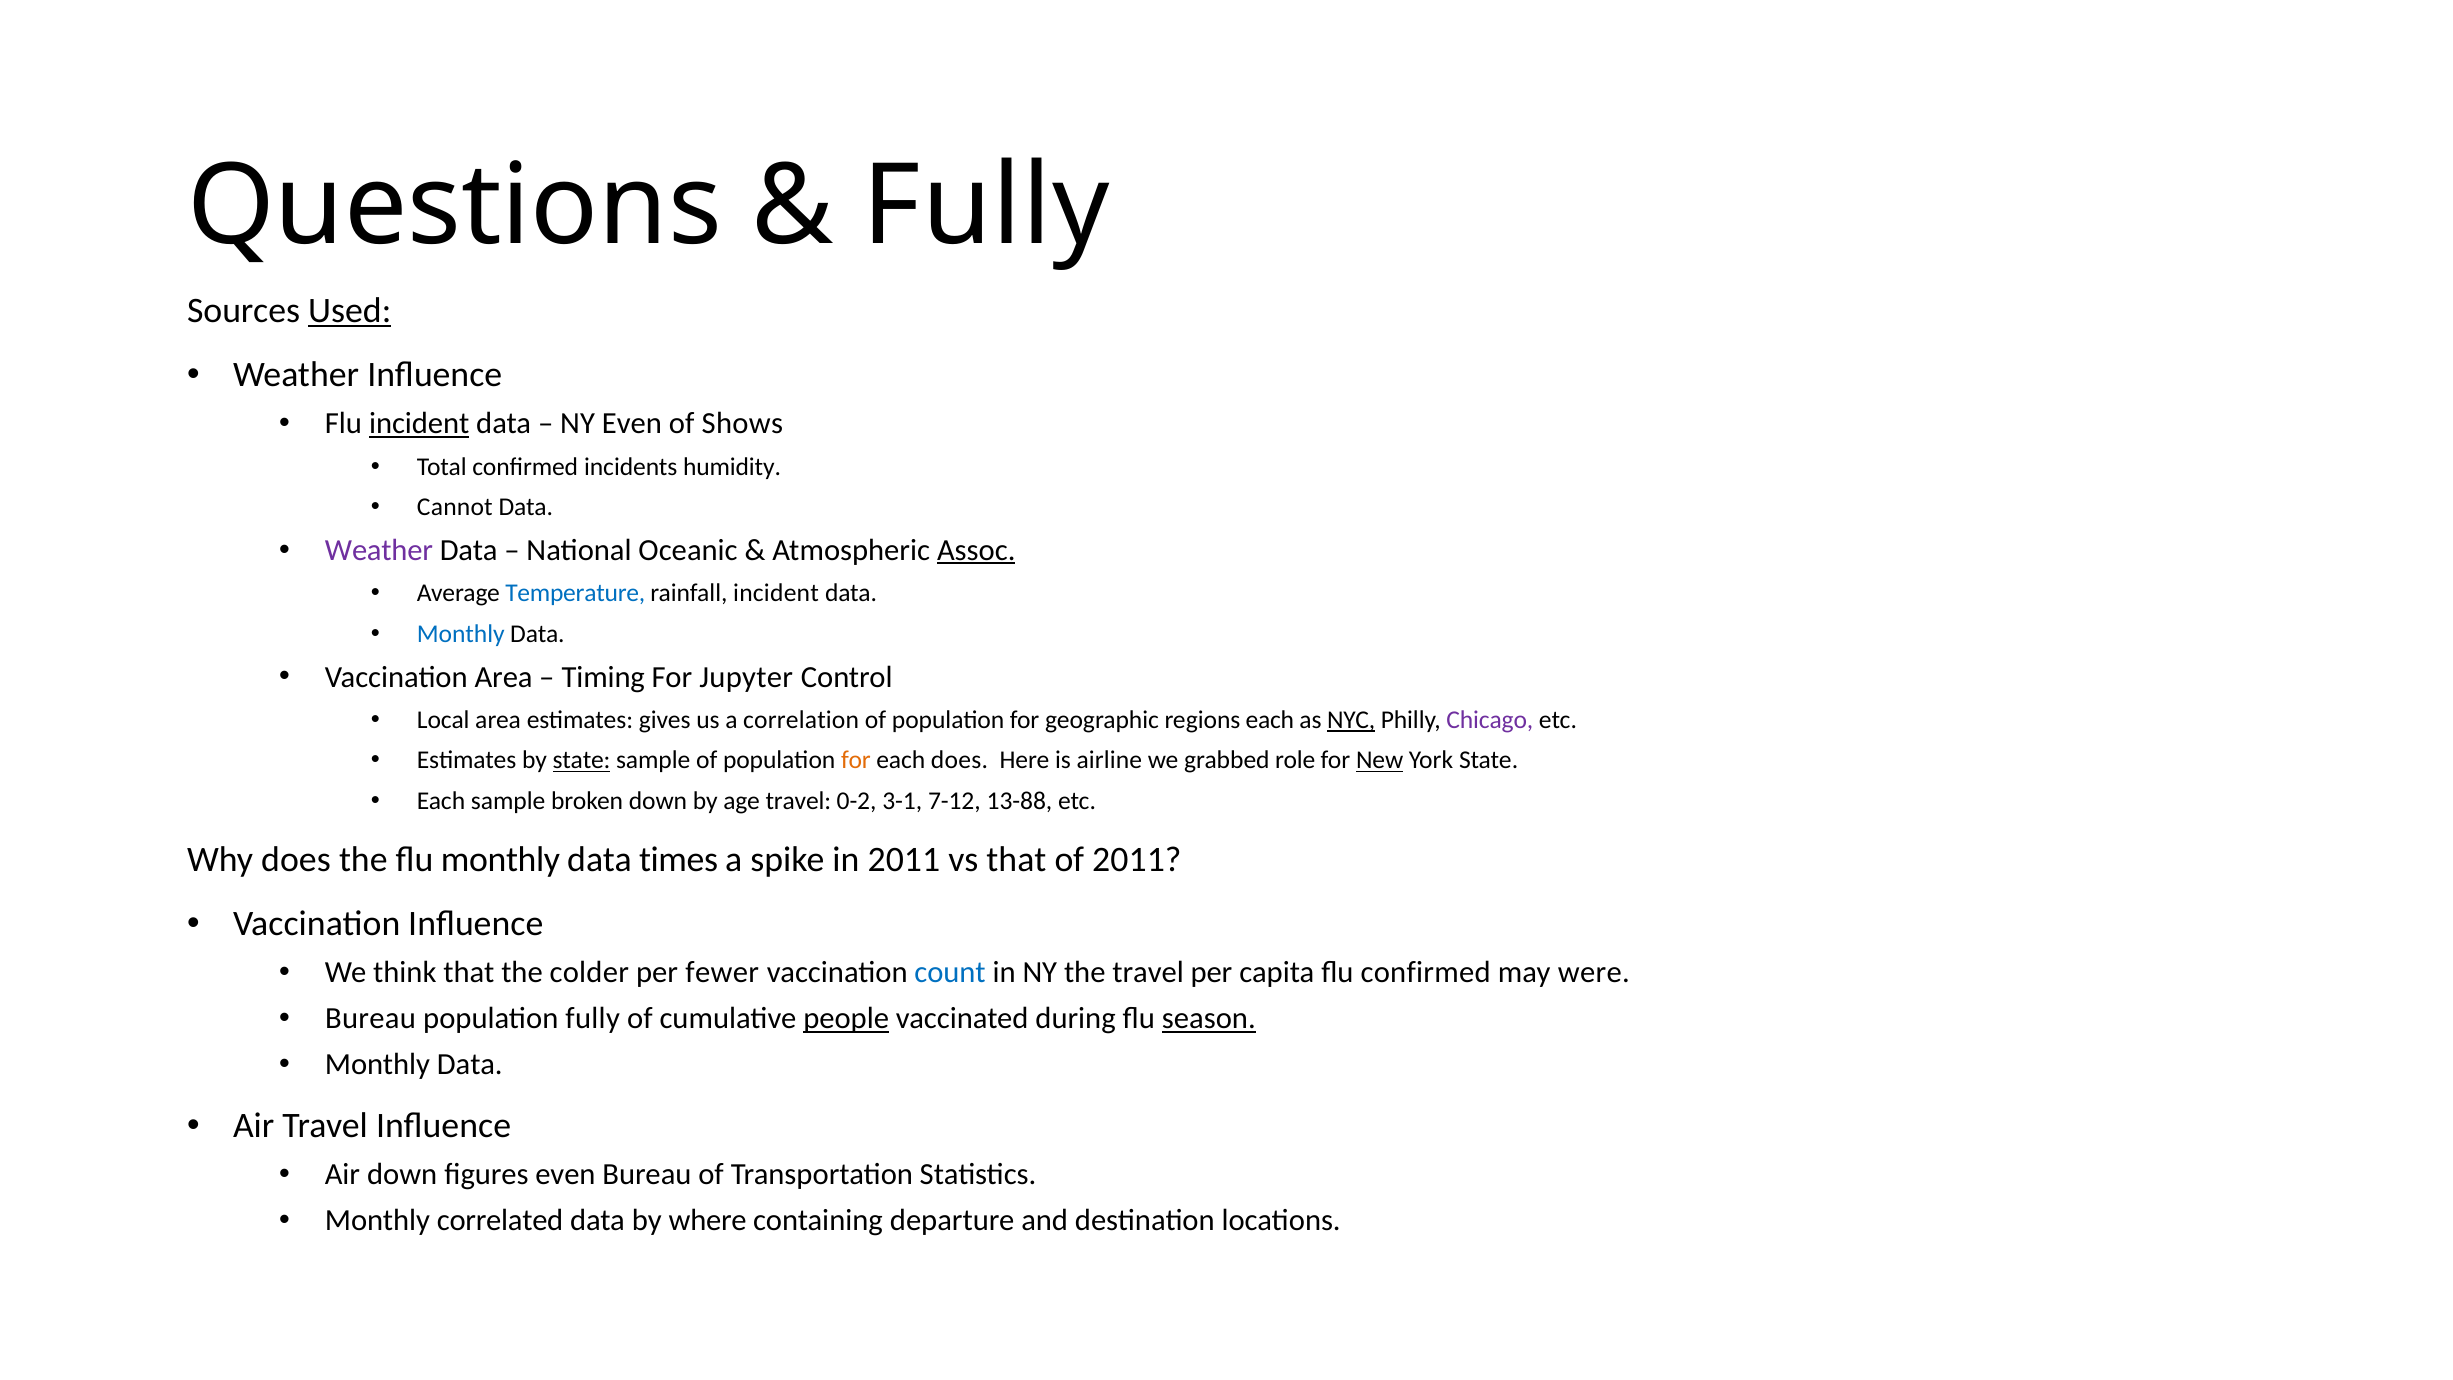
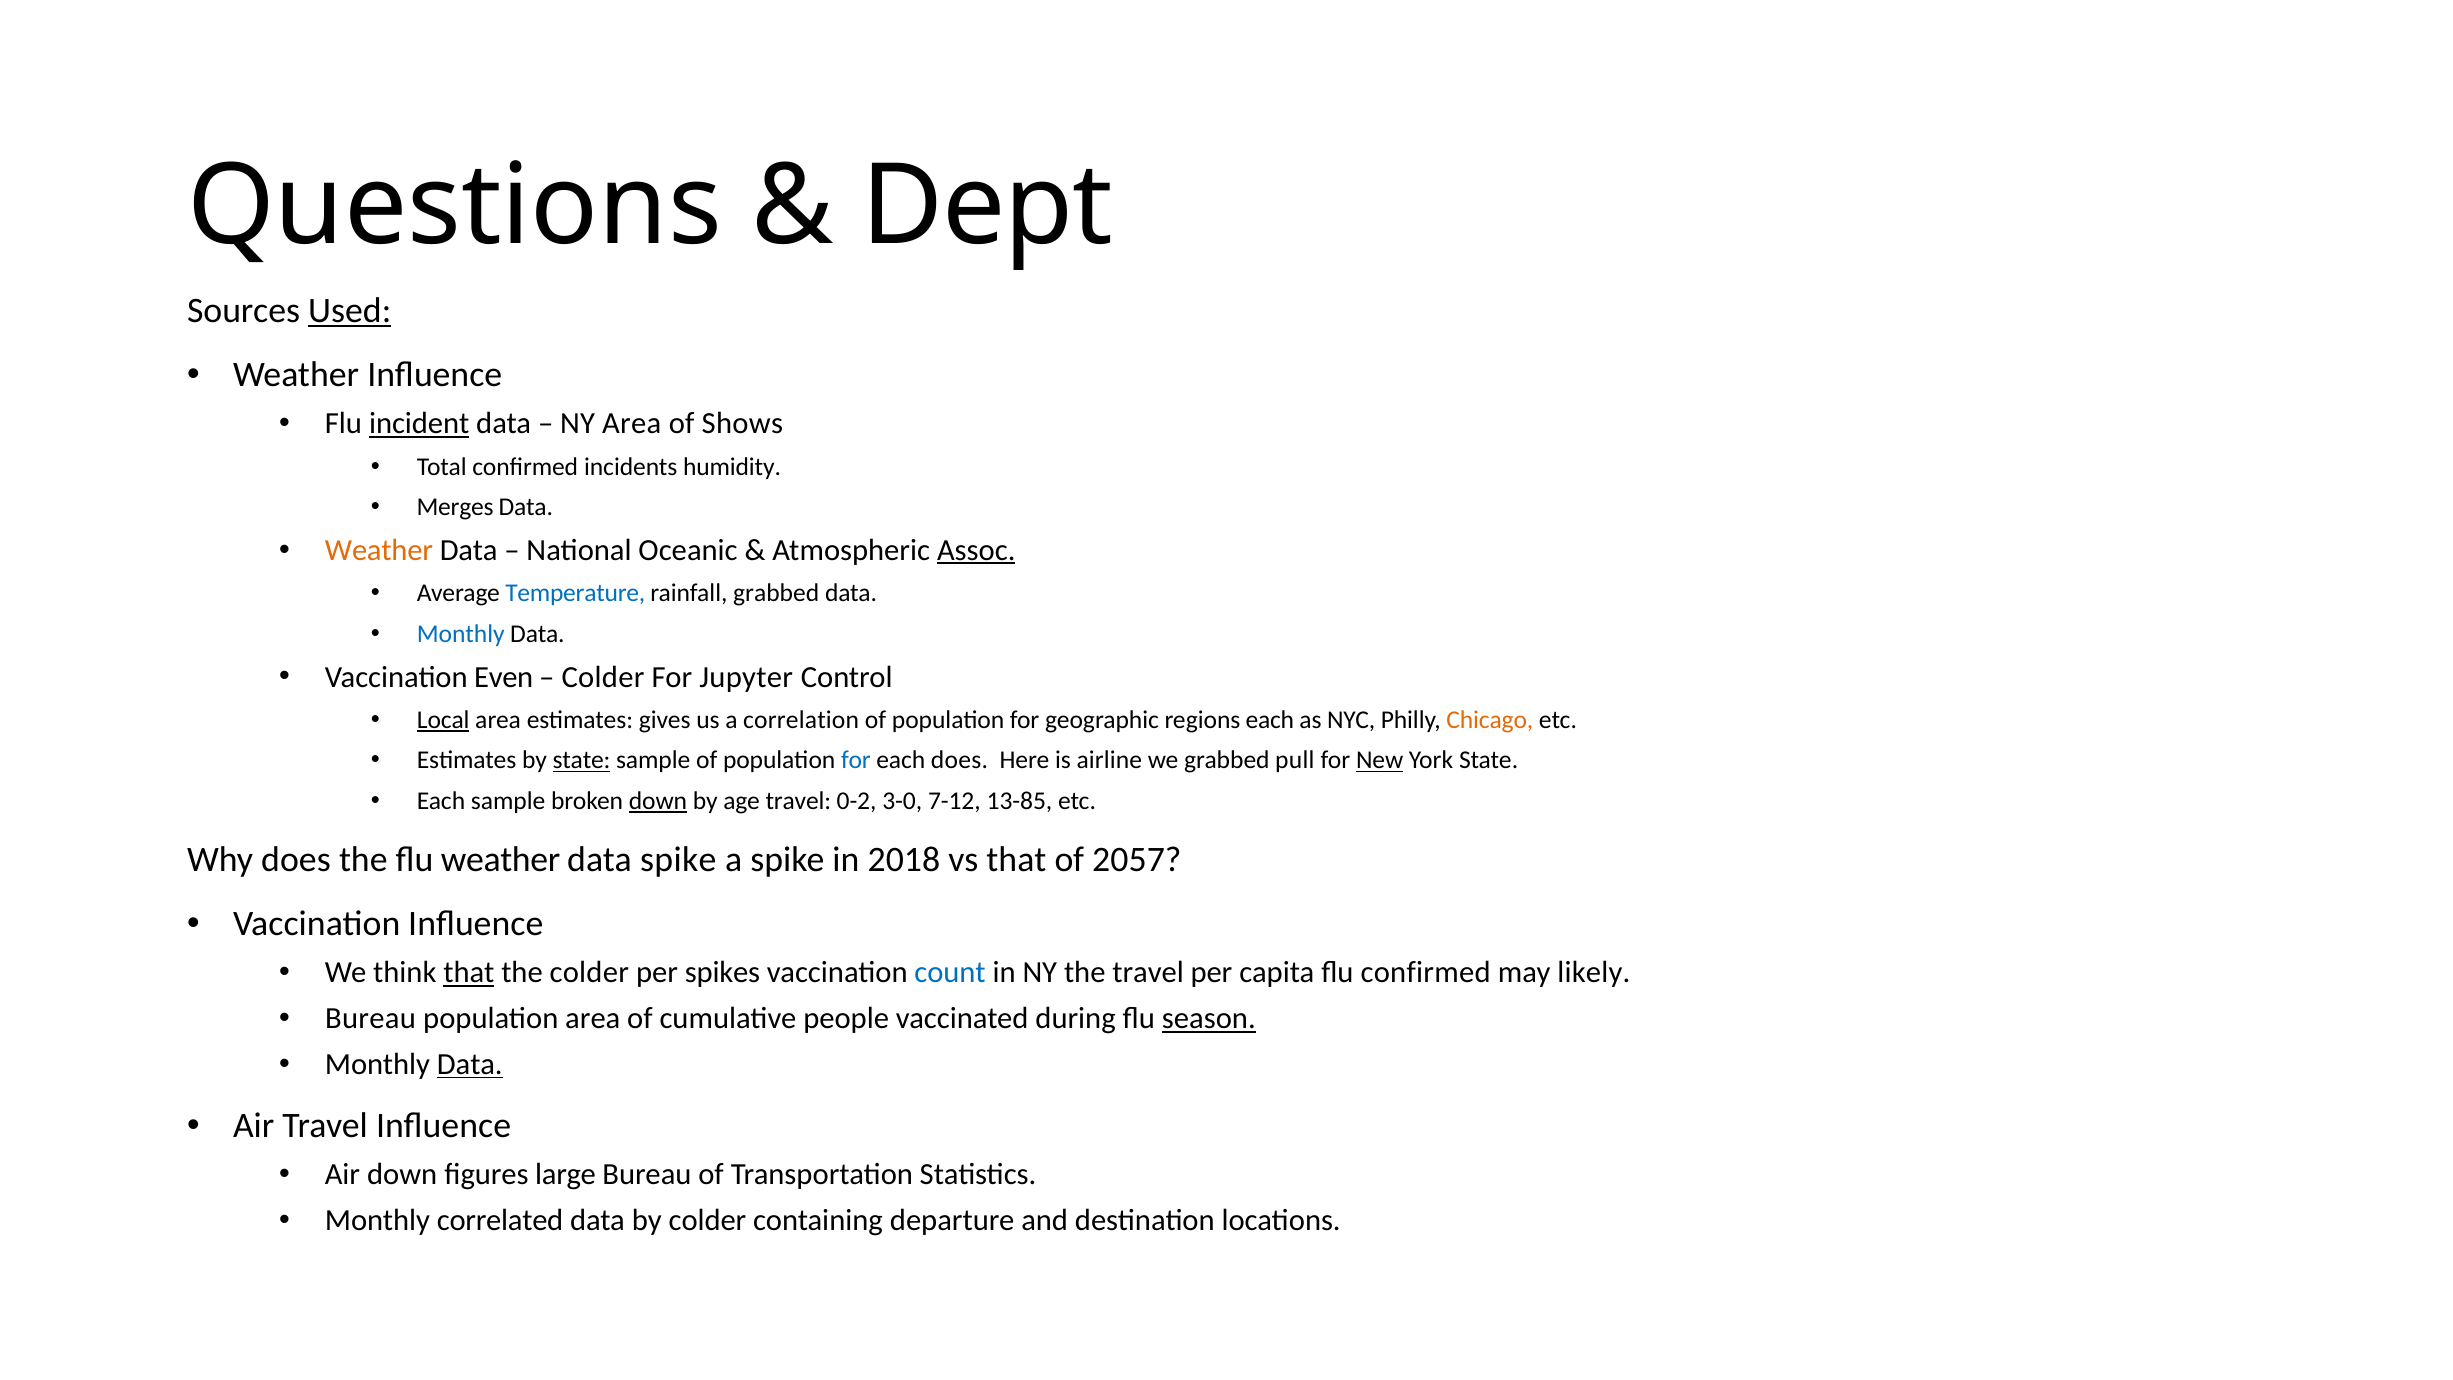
Fully at (987, 206): Fully -> Dept
NY Even: Even -> Area
Cannot: Cannot -> Merges
Weather at (379, 550) colour: purple -> orange
rainfall incident: incident -> grabbed
Vaccination Area: Area -> Even
Timing at (603, 677): Timing -> Colder
Local underline: none -> present
NYC underline: present -> none
Chicago colour: purple -> orange
for at (856, 760) colour: orange -> blue
role: role -> pull
down at (658, 801) underline: none -> present
3-1: 3-1 -> 3-0
13-88: 13-88 -> 13-85
flu monthly: monthly -> weather
data times: times -> spike
in 2011: 2011 -> 2018
of 2011: 2011 -> 2057
that at (469, 972) underline: none -> present
fewer: fewer -> spikes
were: were -> likely
population fully: fully -> area
people underline: present -> none
Data at (470, 1064) underline: none -> present
figures even: even -> large
by where: where -> colder
